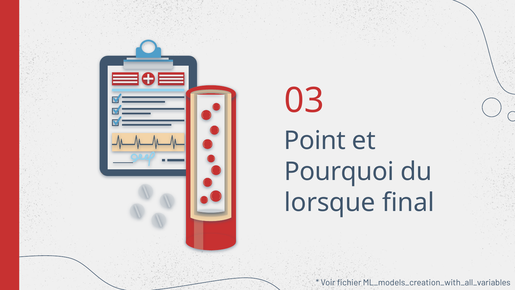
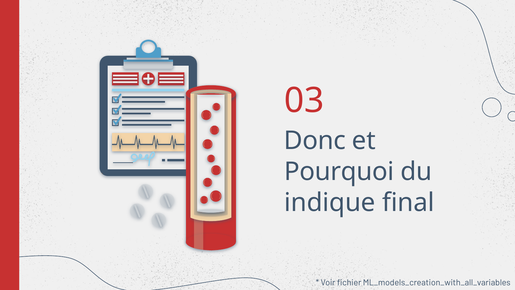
Point: Point -> Donc
lorsque: lorsque -> indique
